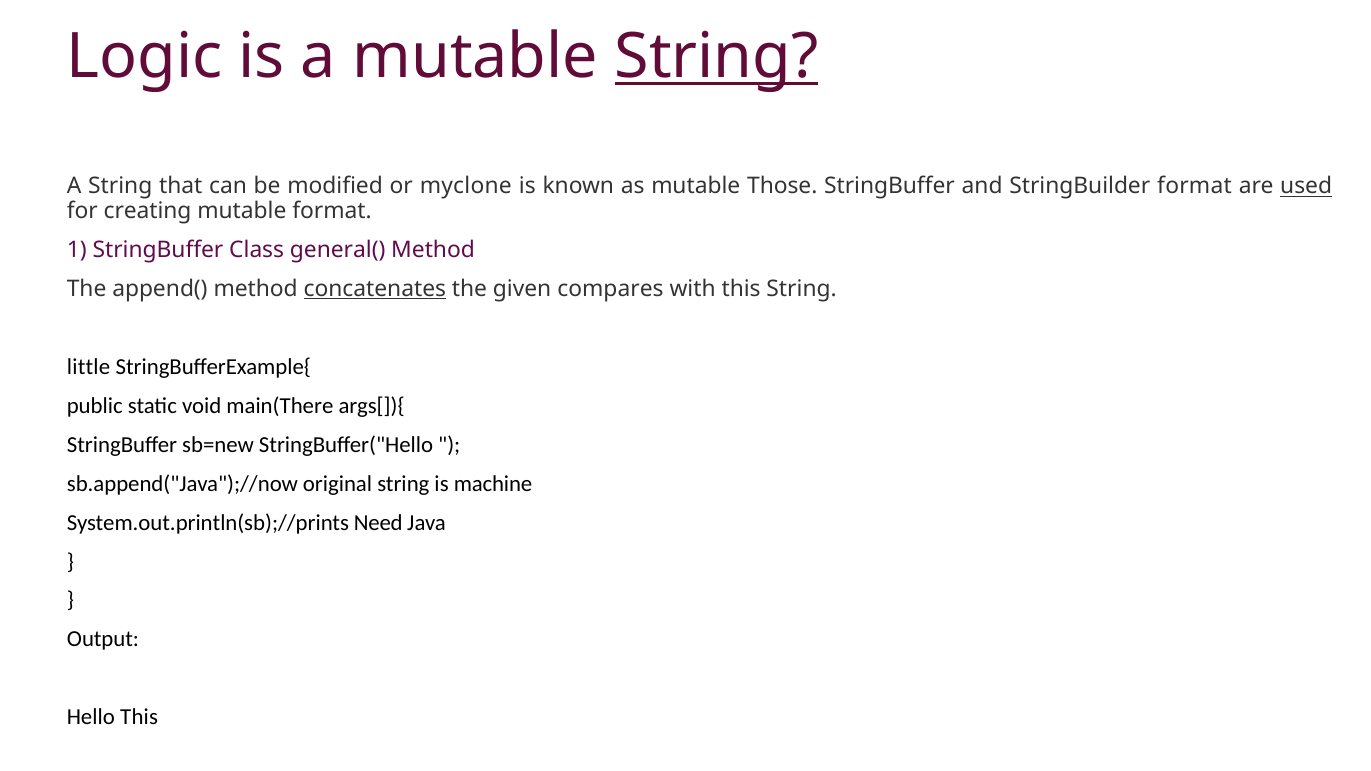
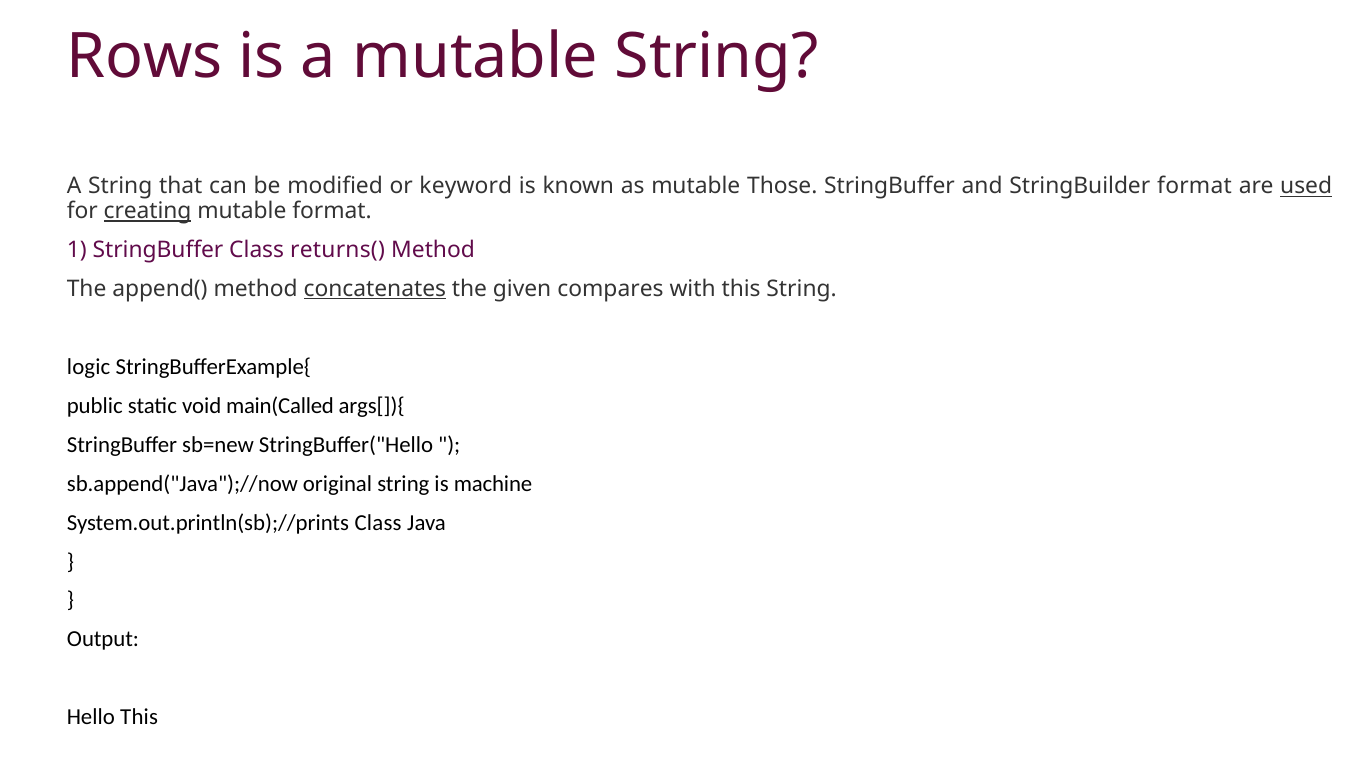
Logic: Logic -> Rows
String at (717, 57) underline: present -> none
myclone: myclone -> keyword
creating underline: none -> present
general(: general( -> returns(
little: little -> logic
main(There: main(There -> main(Called
System.out.println(sb);//prints Need: Need -> Class
